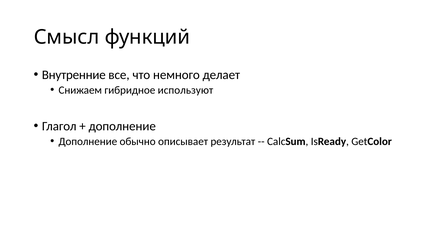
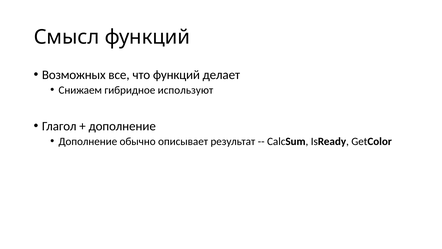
Внутренние: Внутренние -> Возможных
что немного: немного -> функций
